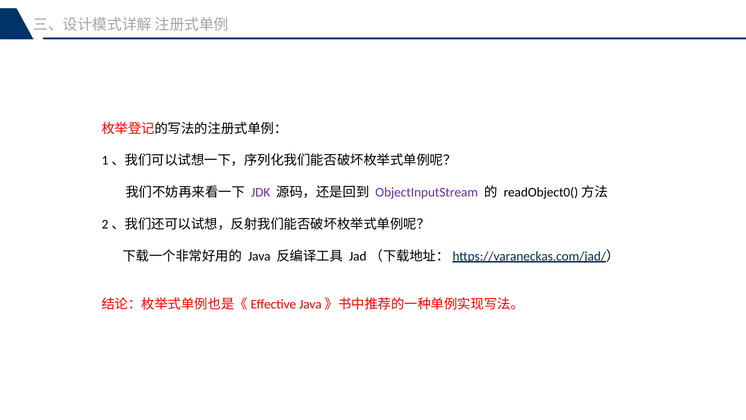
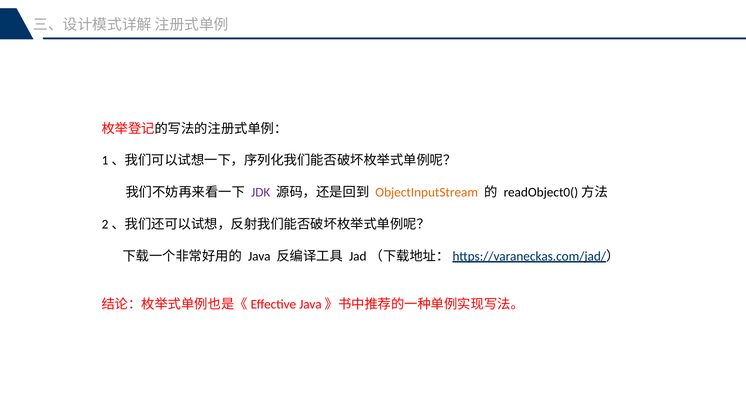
ObjectInputStream colour: purple -> orange
